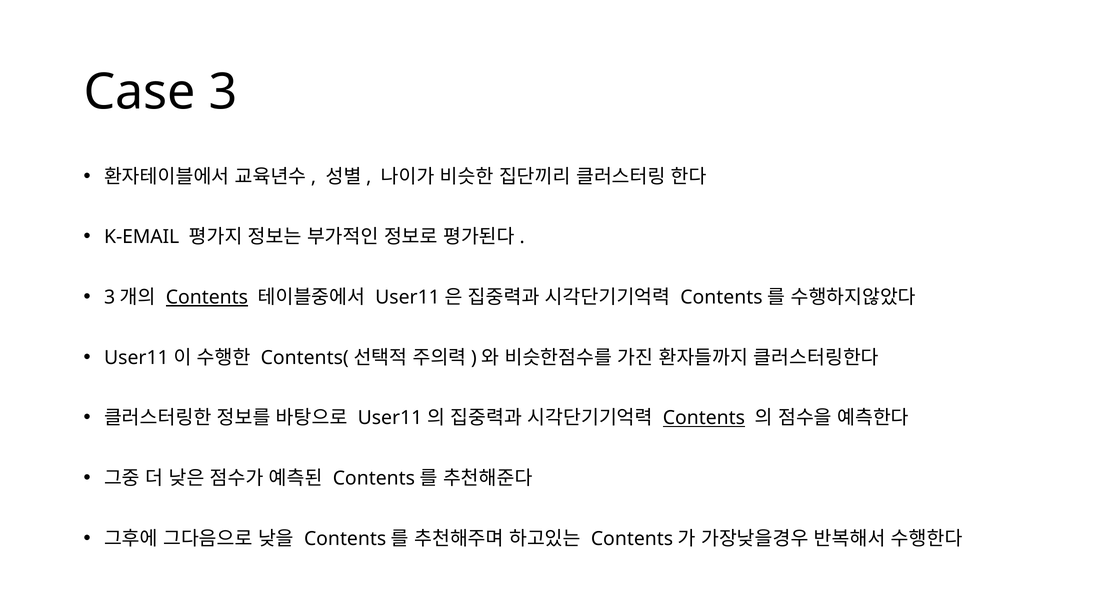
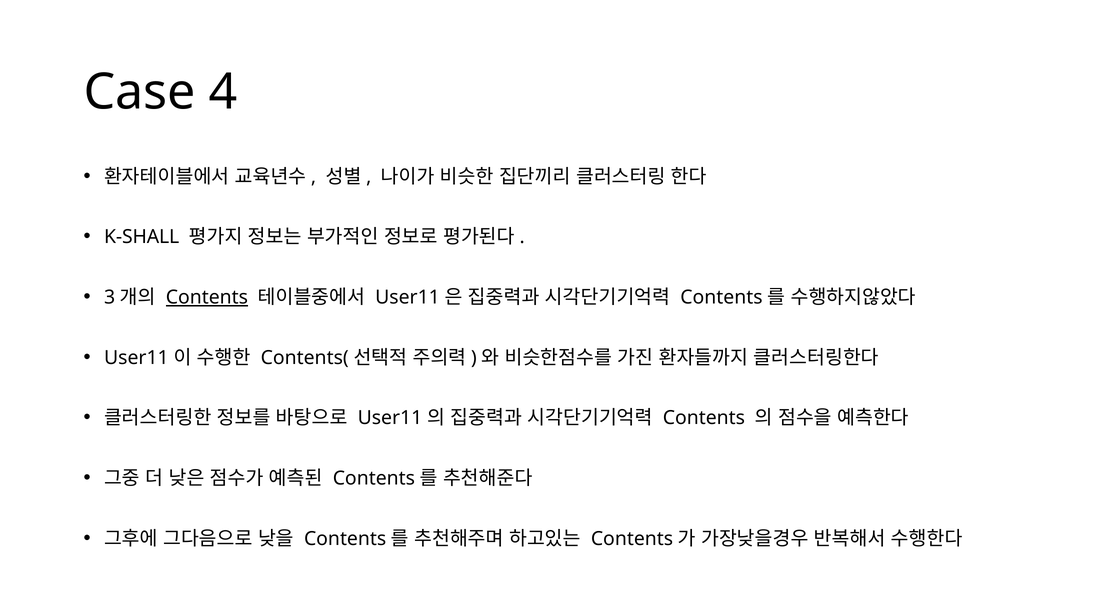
3: 3 -> 4
K-EMAIL: K-EMAIL -> K-SHALL
Contents at (704, 418) underline: present -> none
